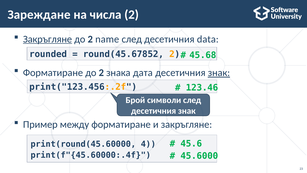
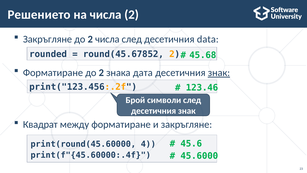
Зареждане: Зареждане -> Решението
Закръгляне at (47, 39) underline: present -> none
2 name: name -> числа
Пример: Пример -> Квадрат
